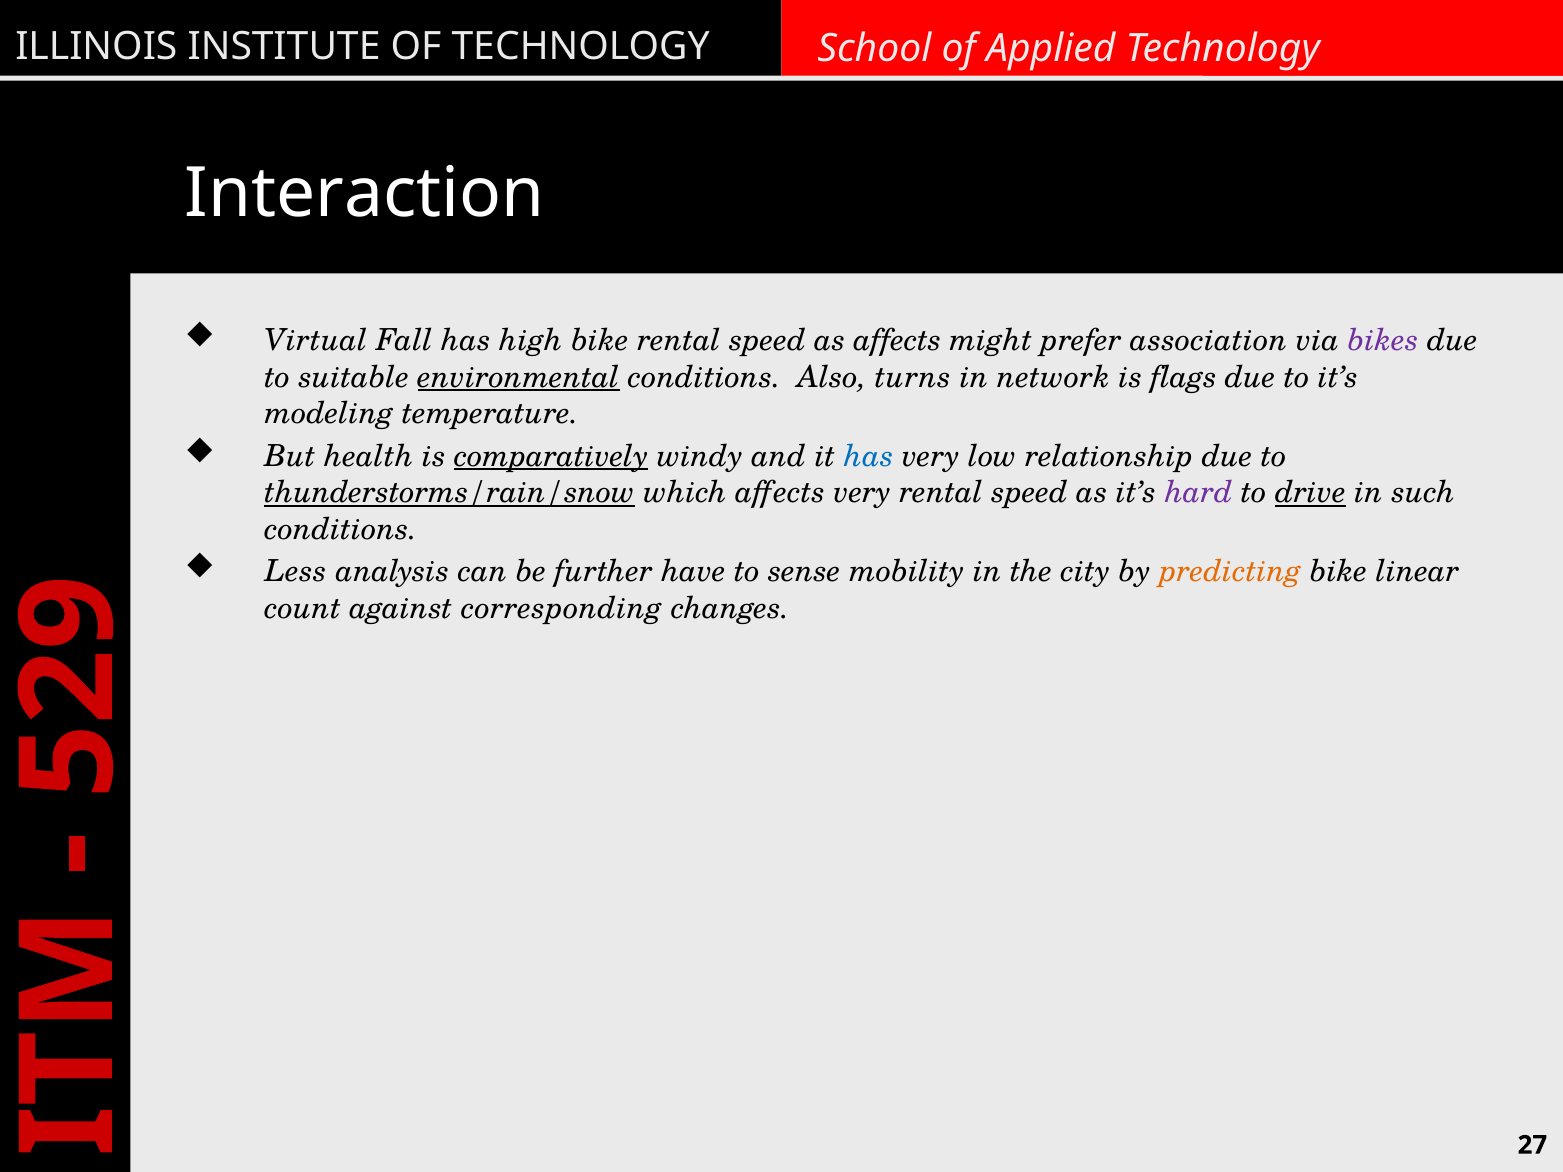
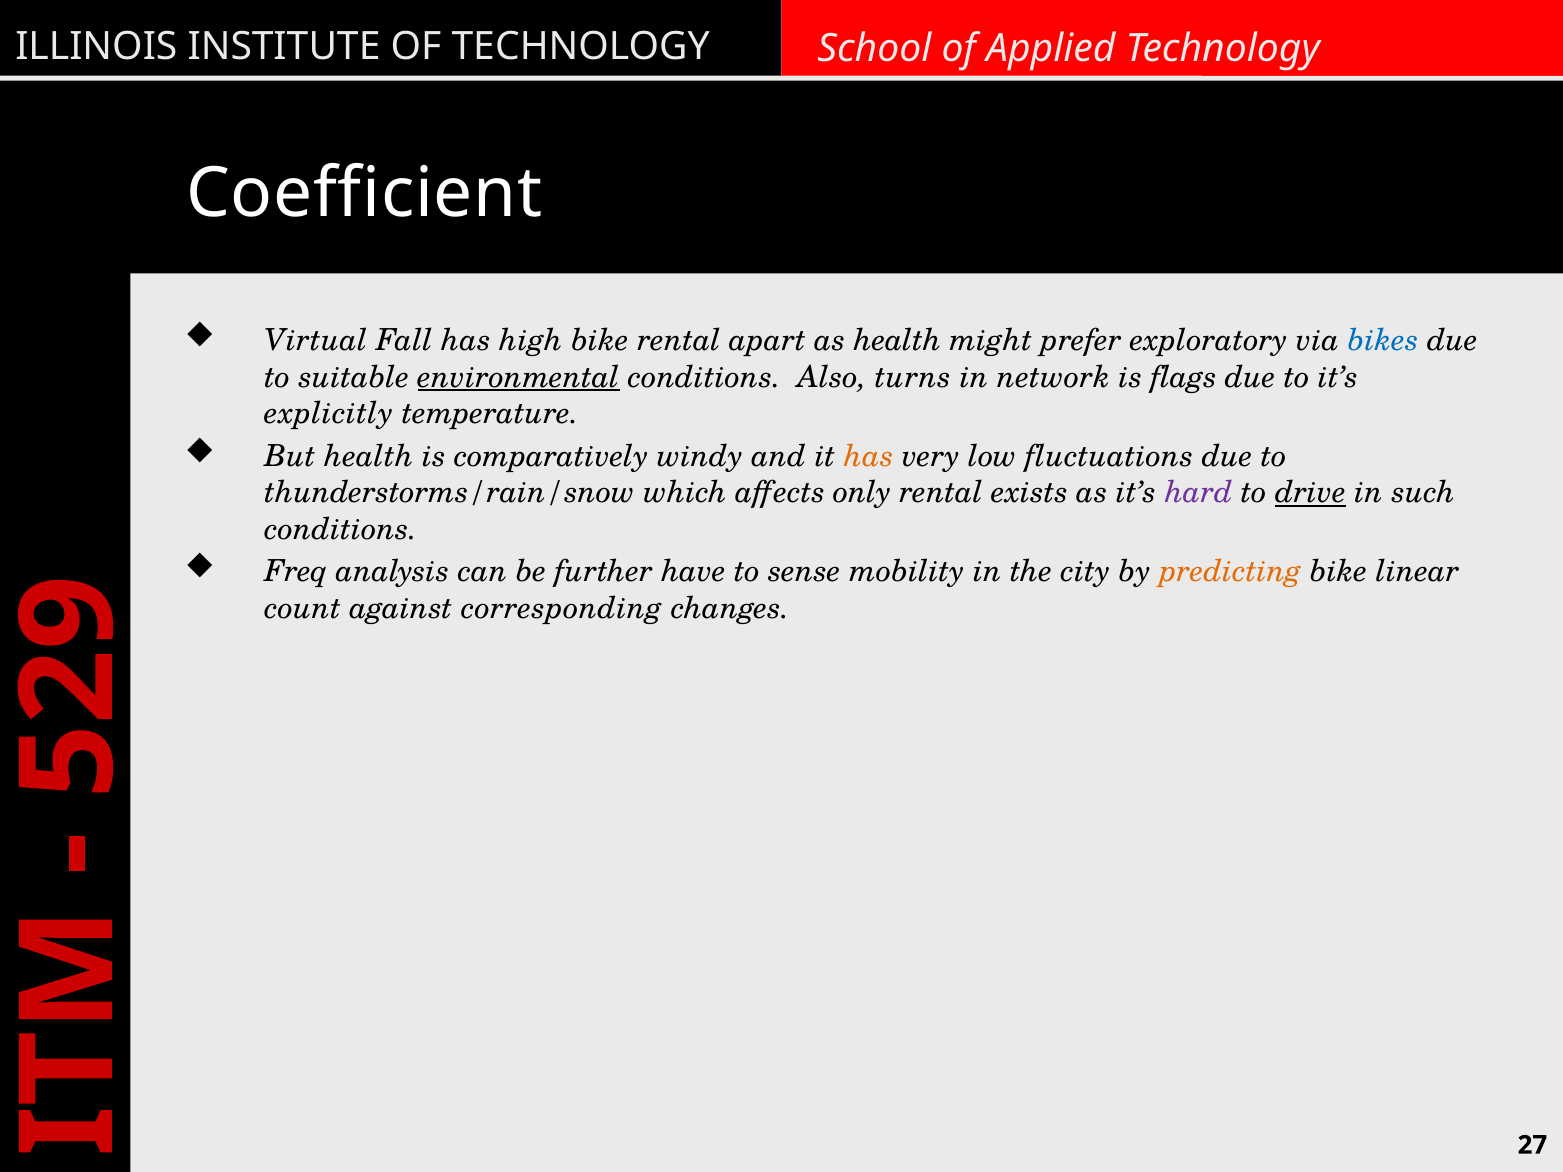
Interaction: Interaction -> Coefficient
bike rental speed: speed -> apart
as affects: affects -> health
association: association -> exploratory
bikes colour: purple -> blue
modeling: modeling -> explicitly
comparatively underline: present -> none
has at (869, 456) colour: blue -> orange
relationship: relationship -> fluctuations
thunderstorms/rain/snow underline: present -> none
affects very: very -> only
speed at (1030, 493): speed -> exists
Less: Less -> Freq
